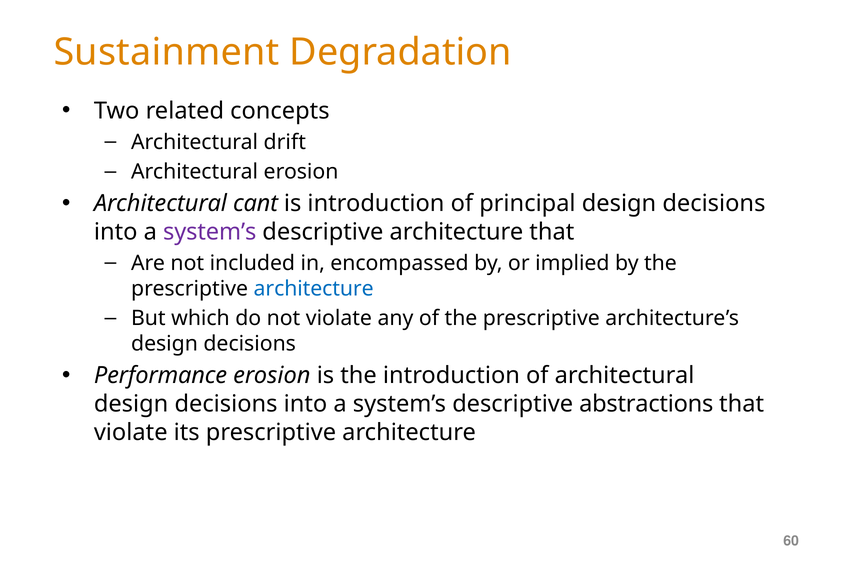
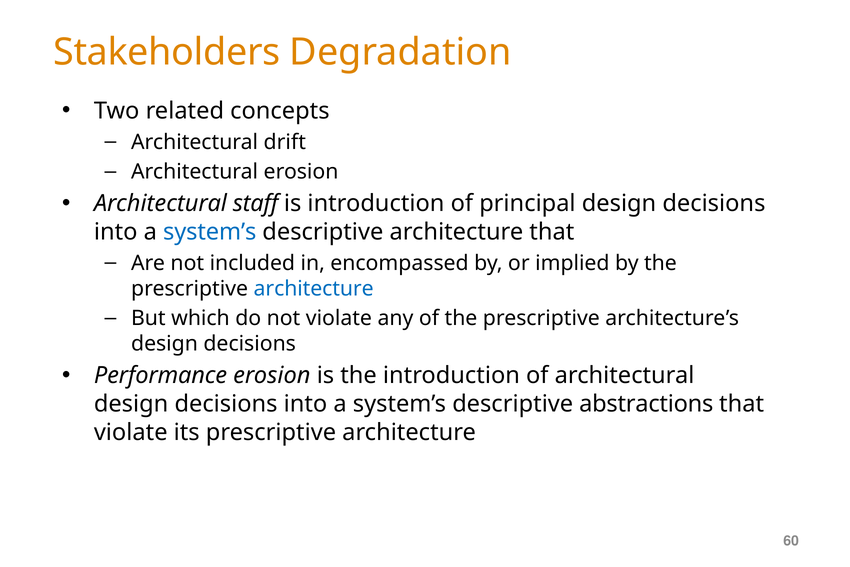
Sustainment: Sustainment -> Stakeholders
cant: cant -> staff
system’s at (210, 232) colour: purple -> blue
